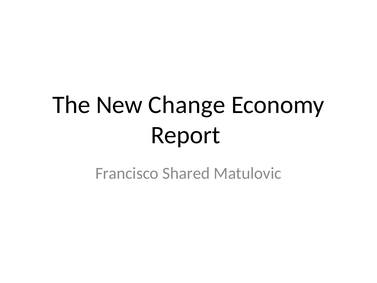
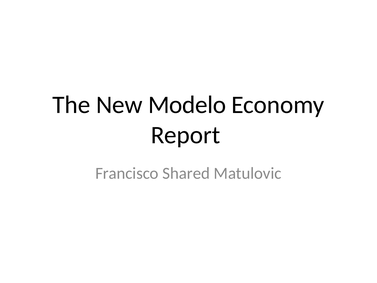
Change: Change -> Modelo
